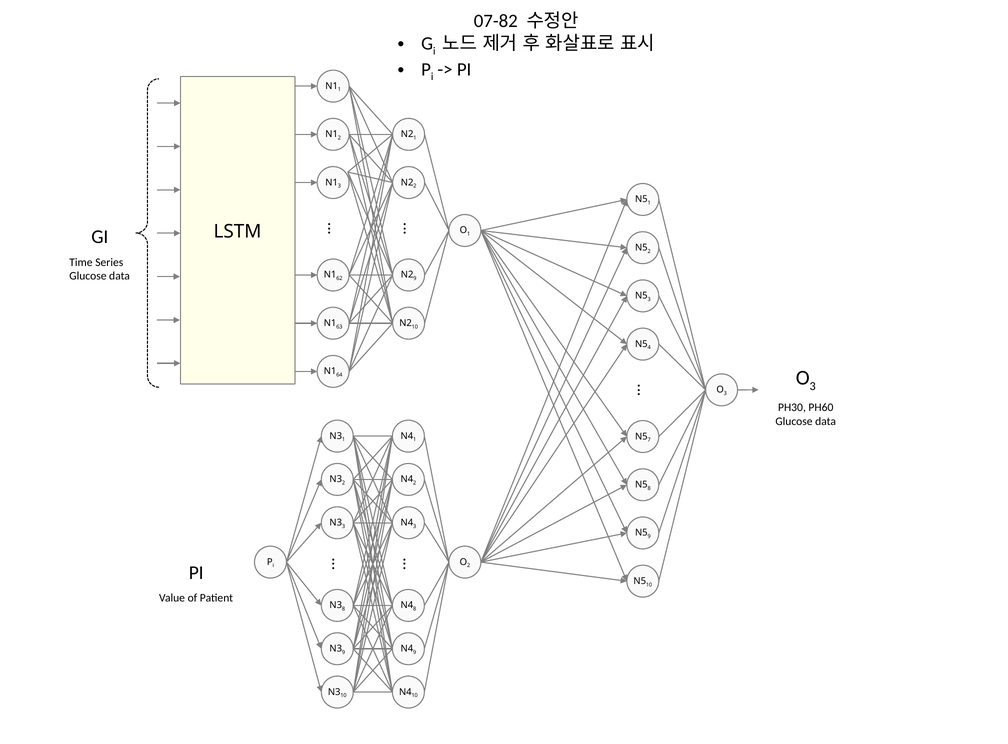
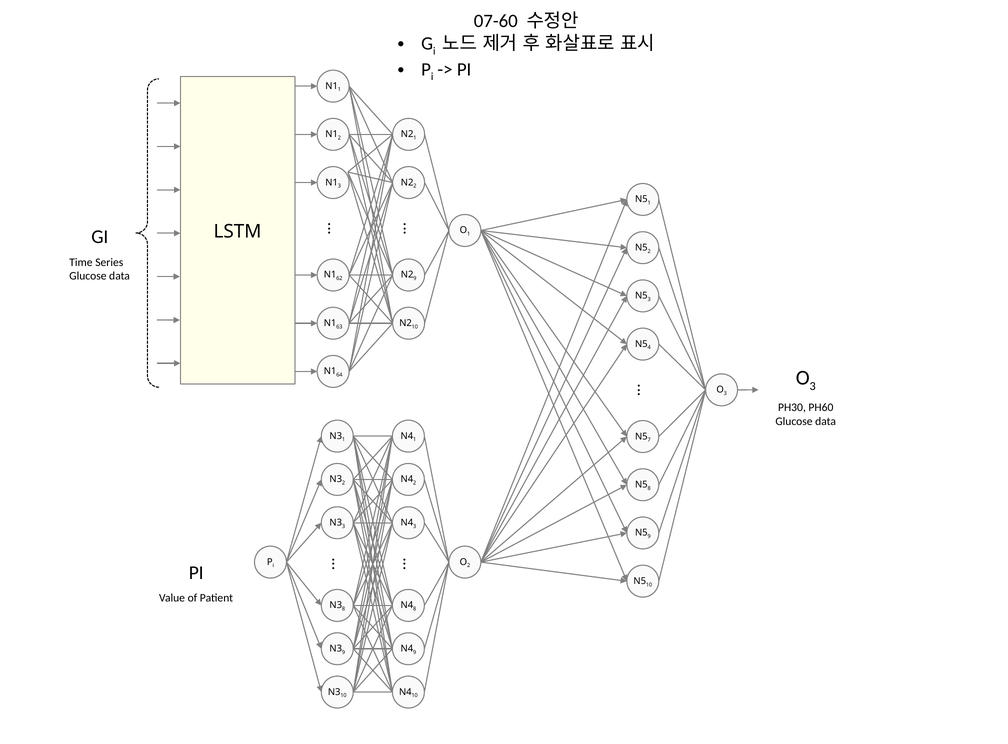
07-82: 07-82 -> 07-60
